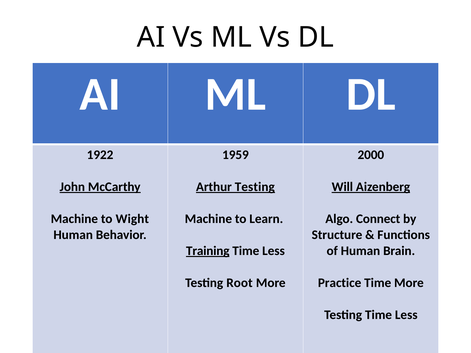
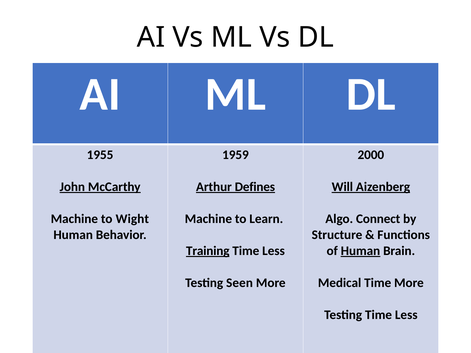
1922: 1922 -> 1955
Arthur Testing: Testing -> Defines
Human at (360, 251) underline: none -> present
Root: Root -> Seen
Practice: Practice -> Medical
